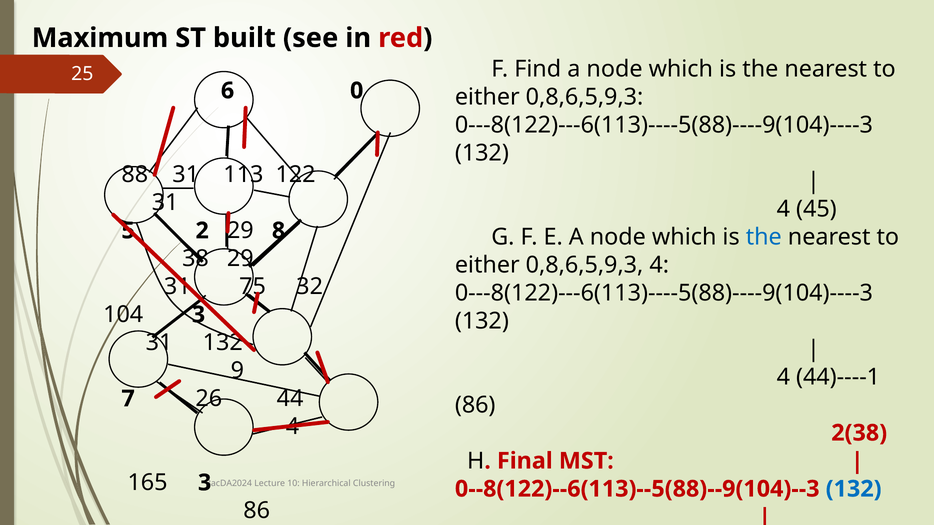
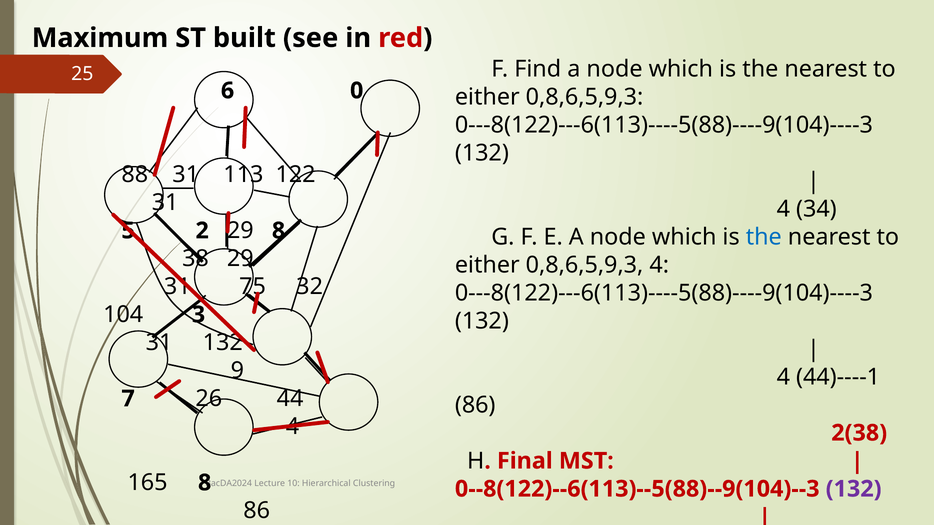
45: 45 -> 34
165 3: 3 -> 8
132 at (854, 489) colour: blue -> purple
